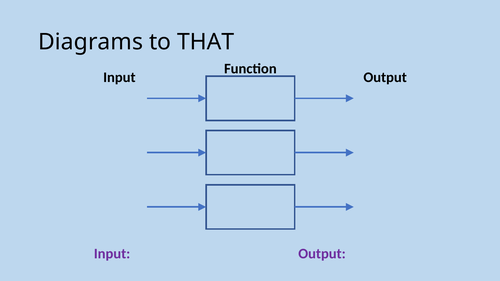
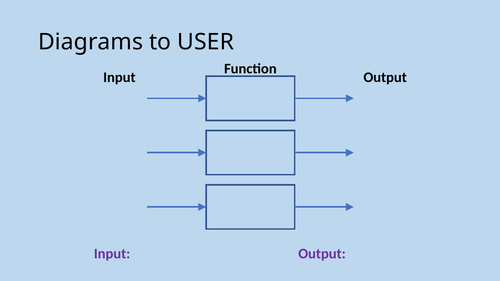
THAT: THAT -> USER
